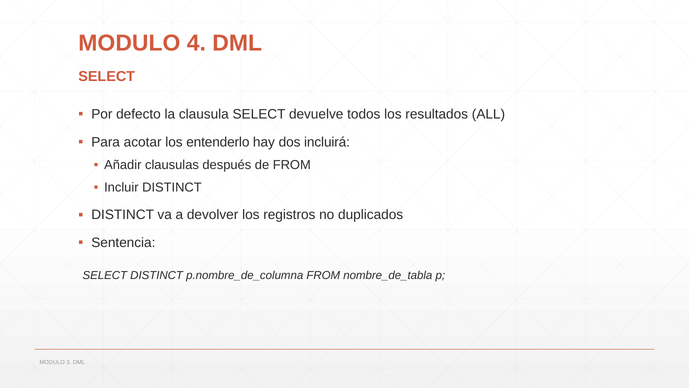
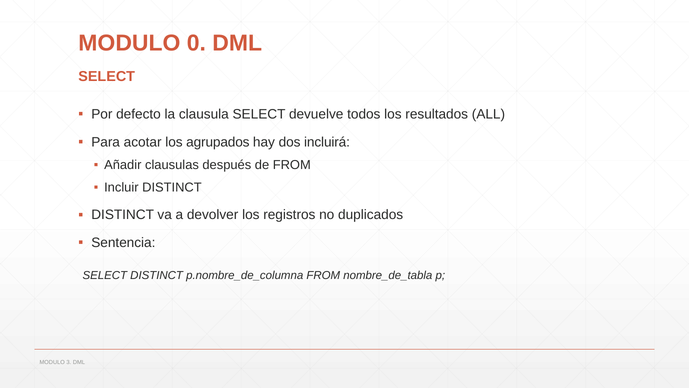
4: 4 -> 0
entenderlo: entenderlo -> agrupados
